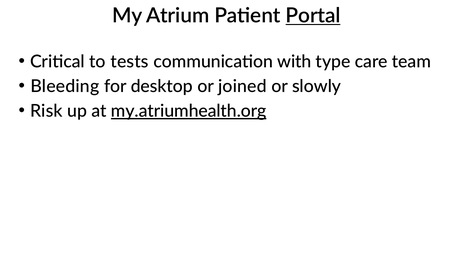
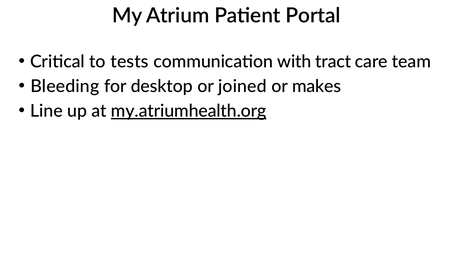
Portal underline: present -> none
type: type -> tract
slowly: slowly -> makes
Risk: Risk -> Line
